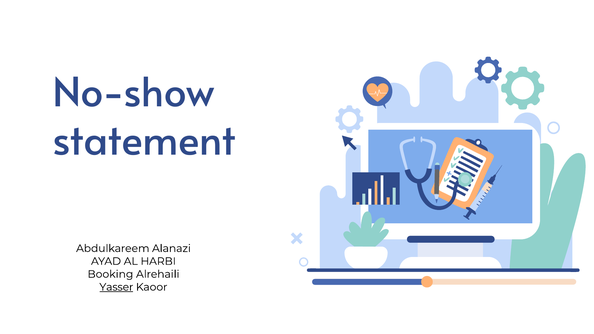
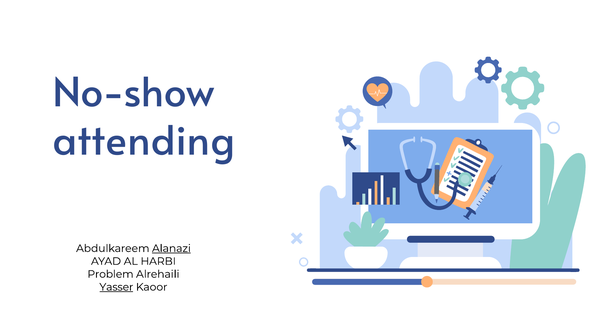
statement: statement -> attending
Alanazi underline: none -> present
Booking: Booking -> Problem
